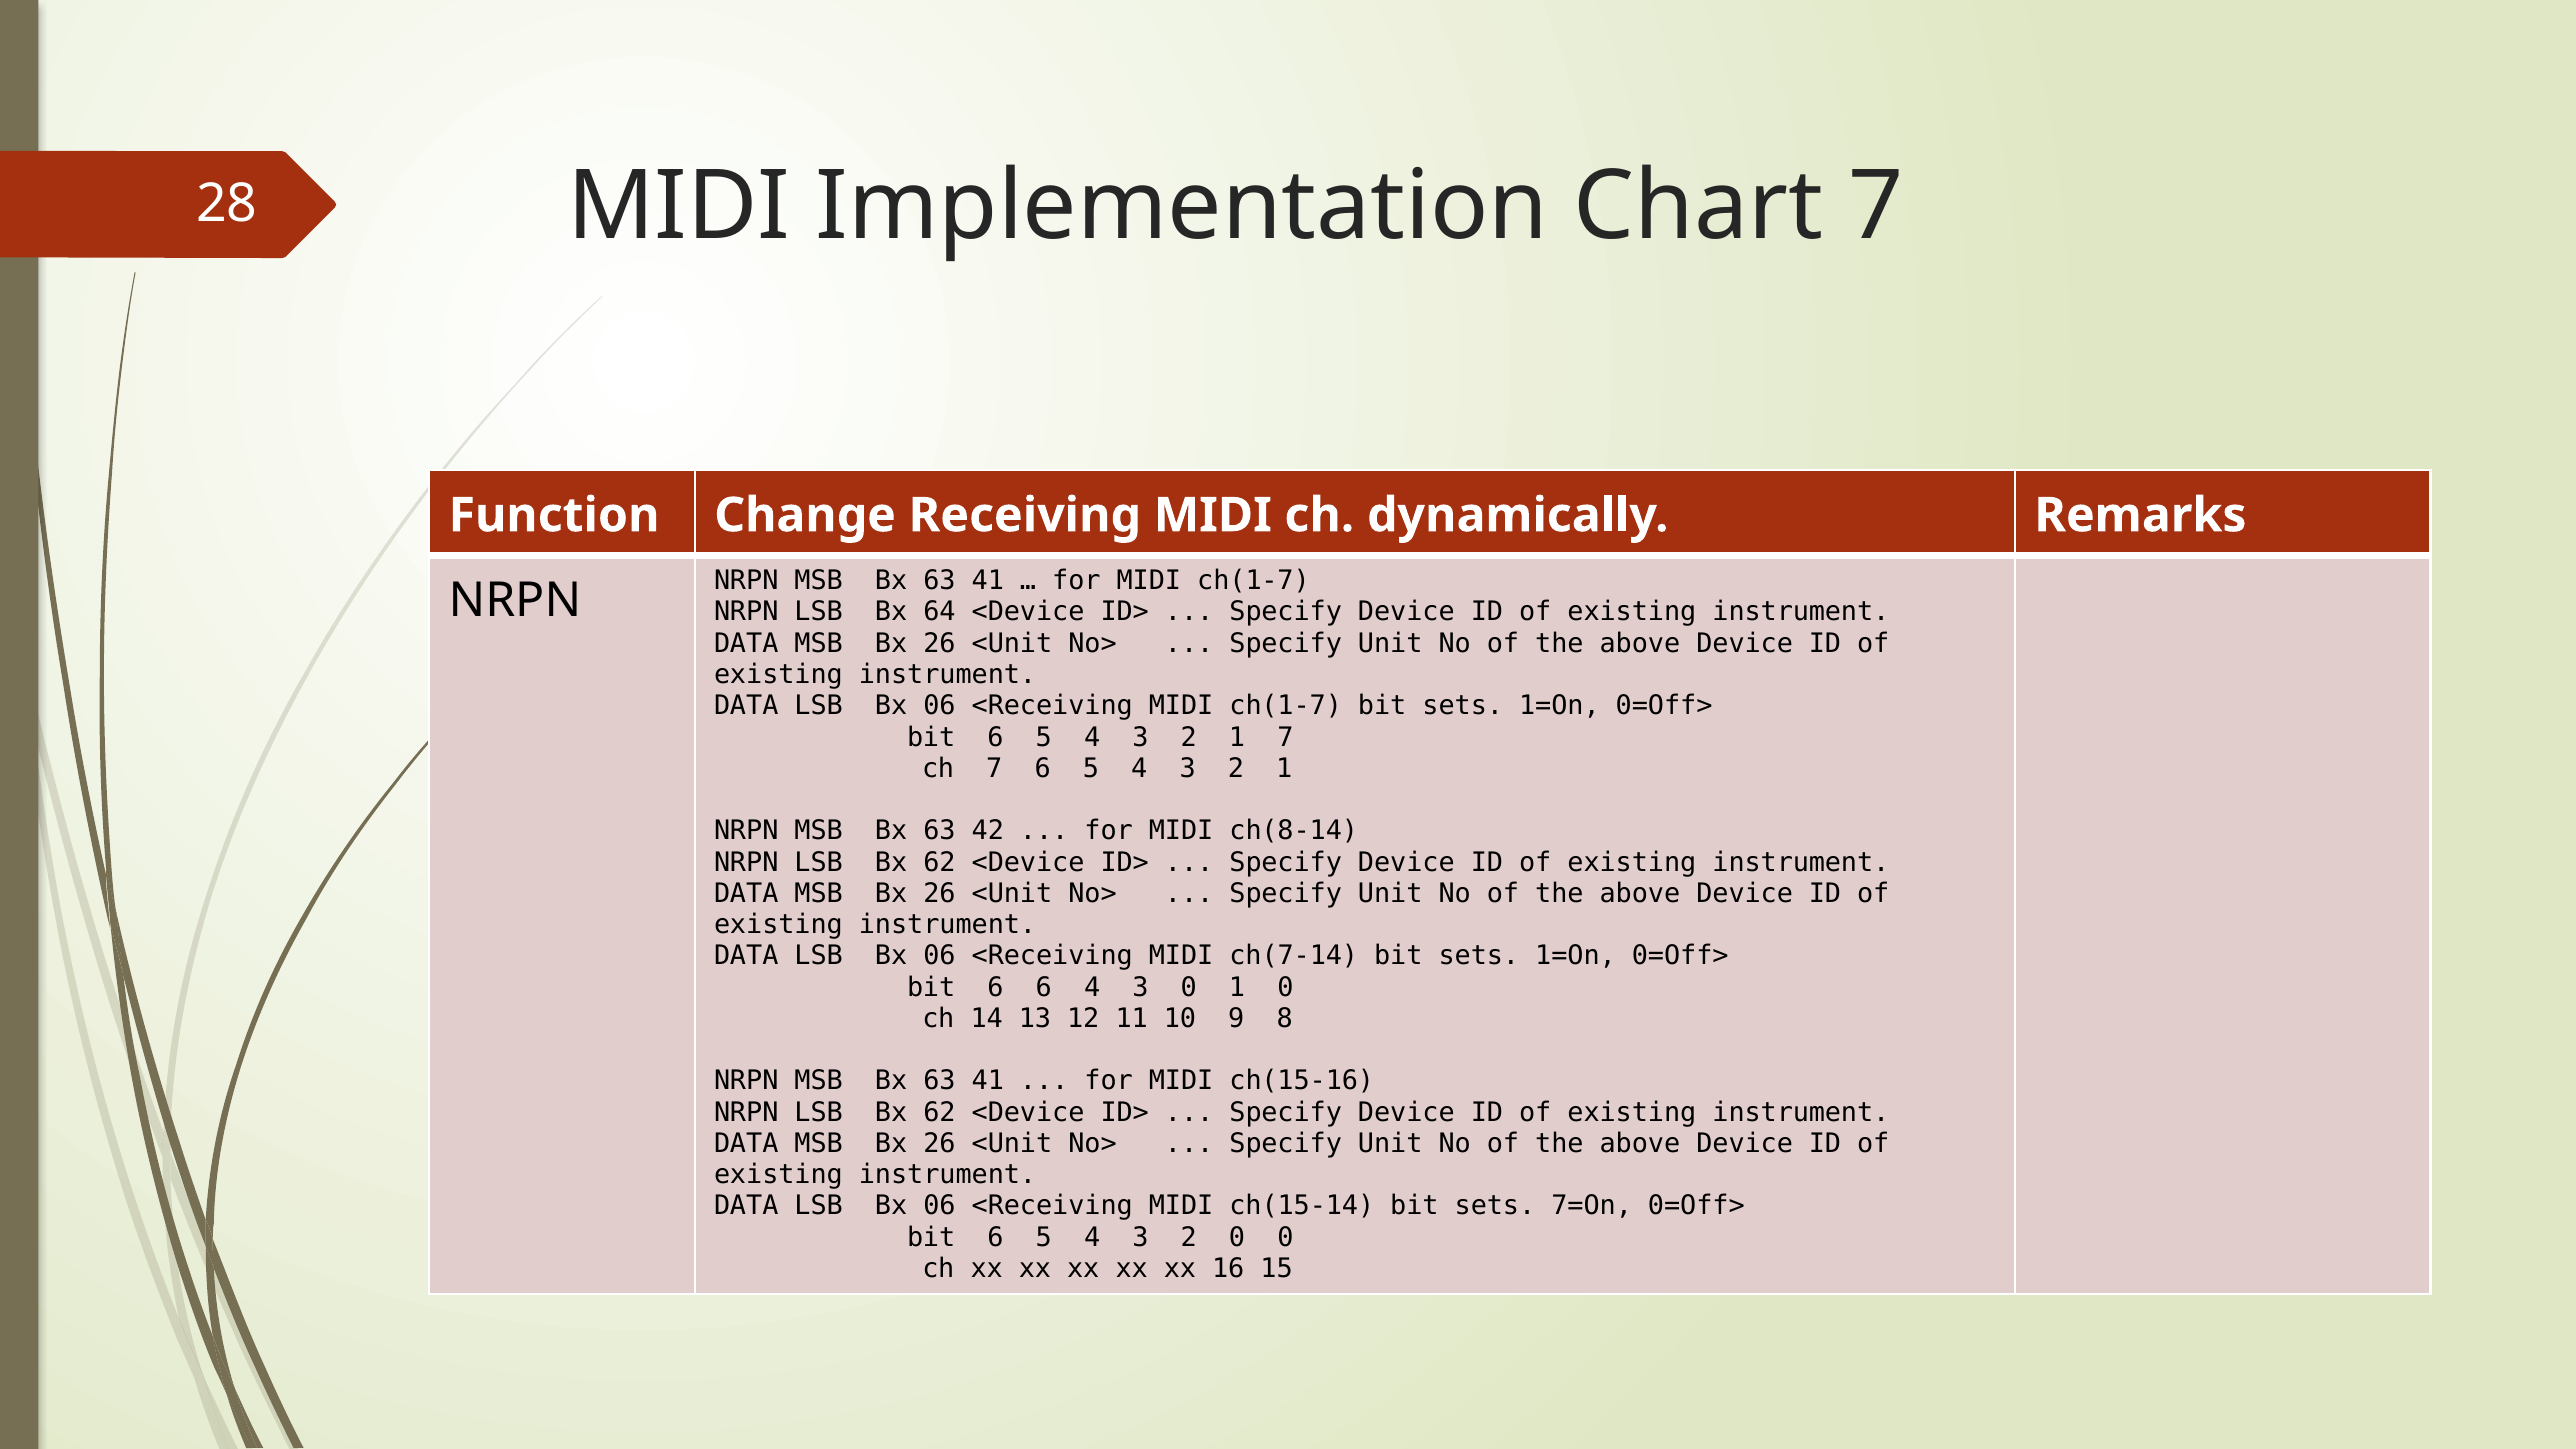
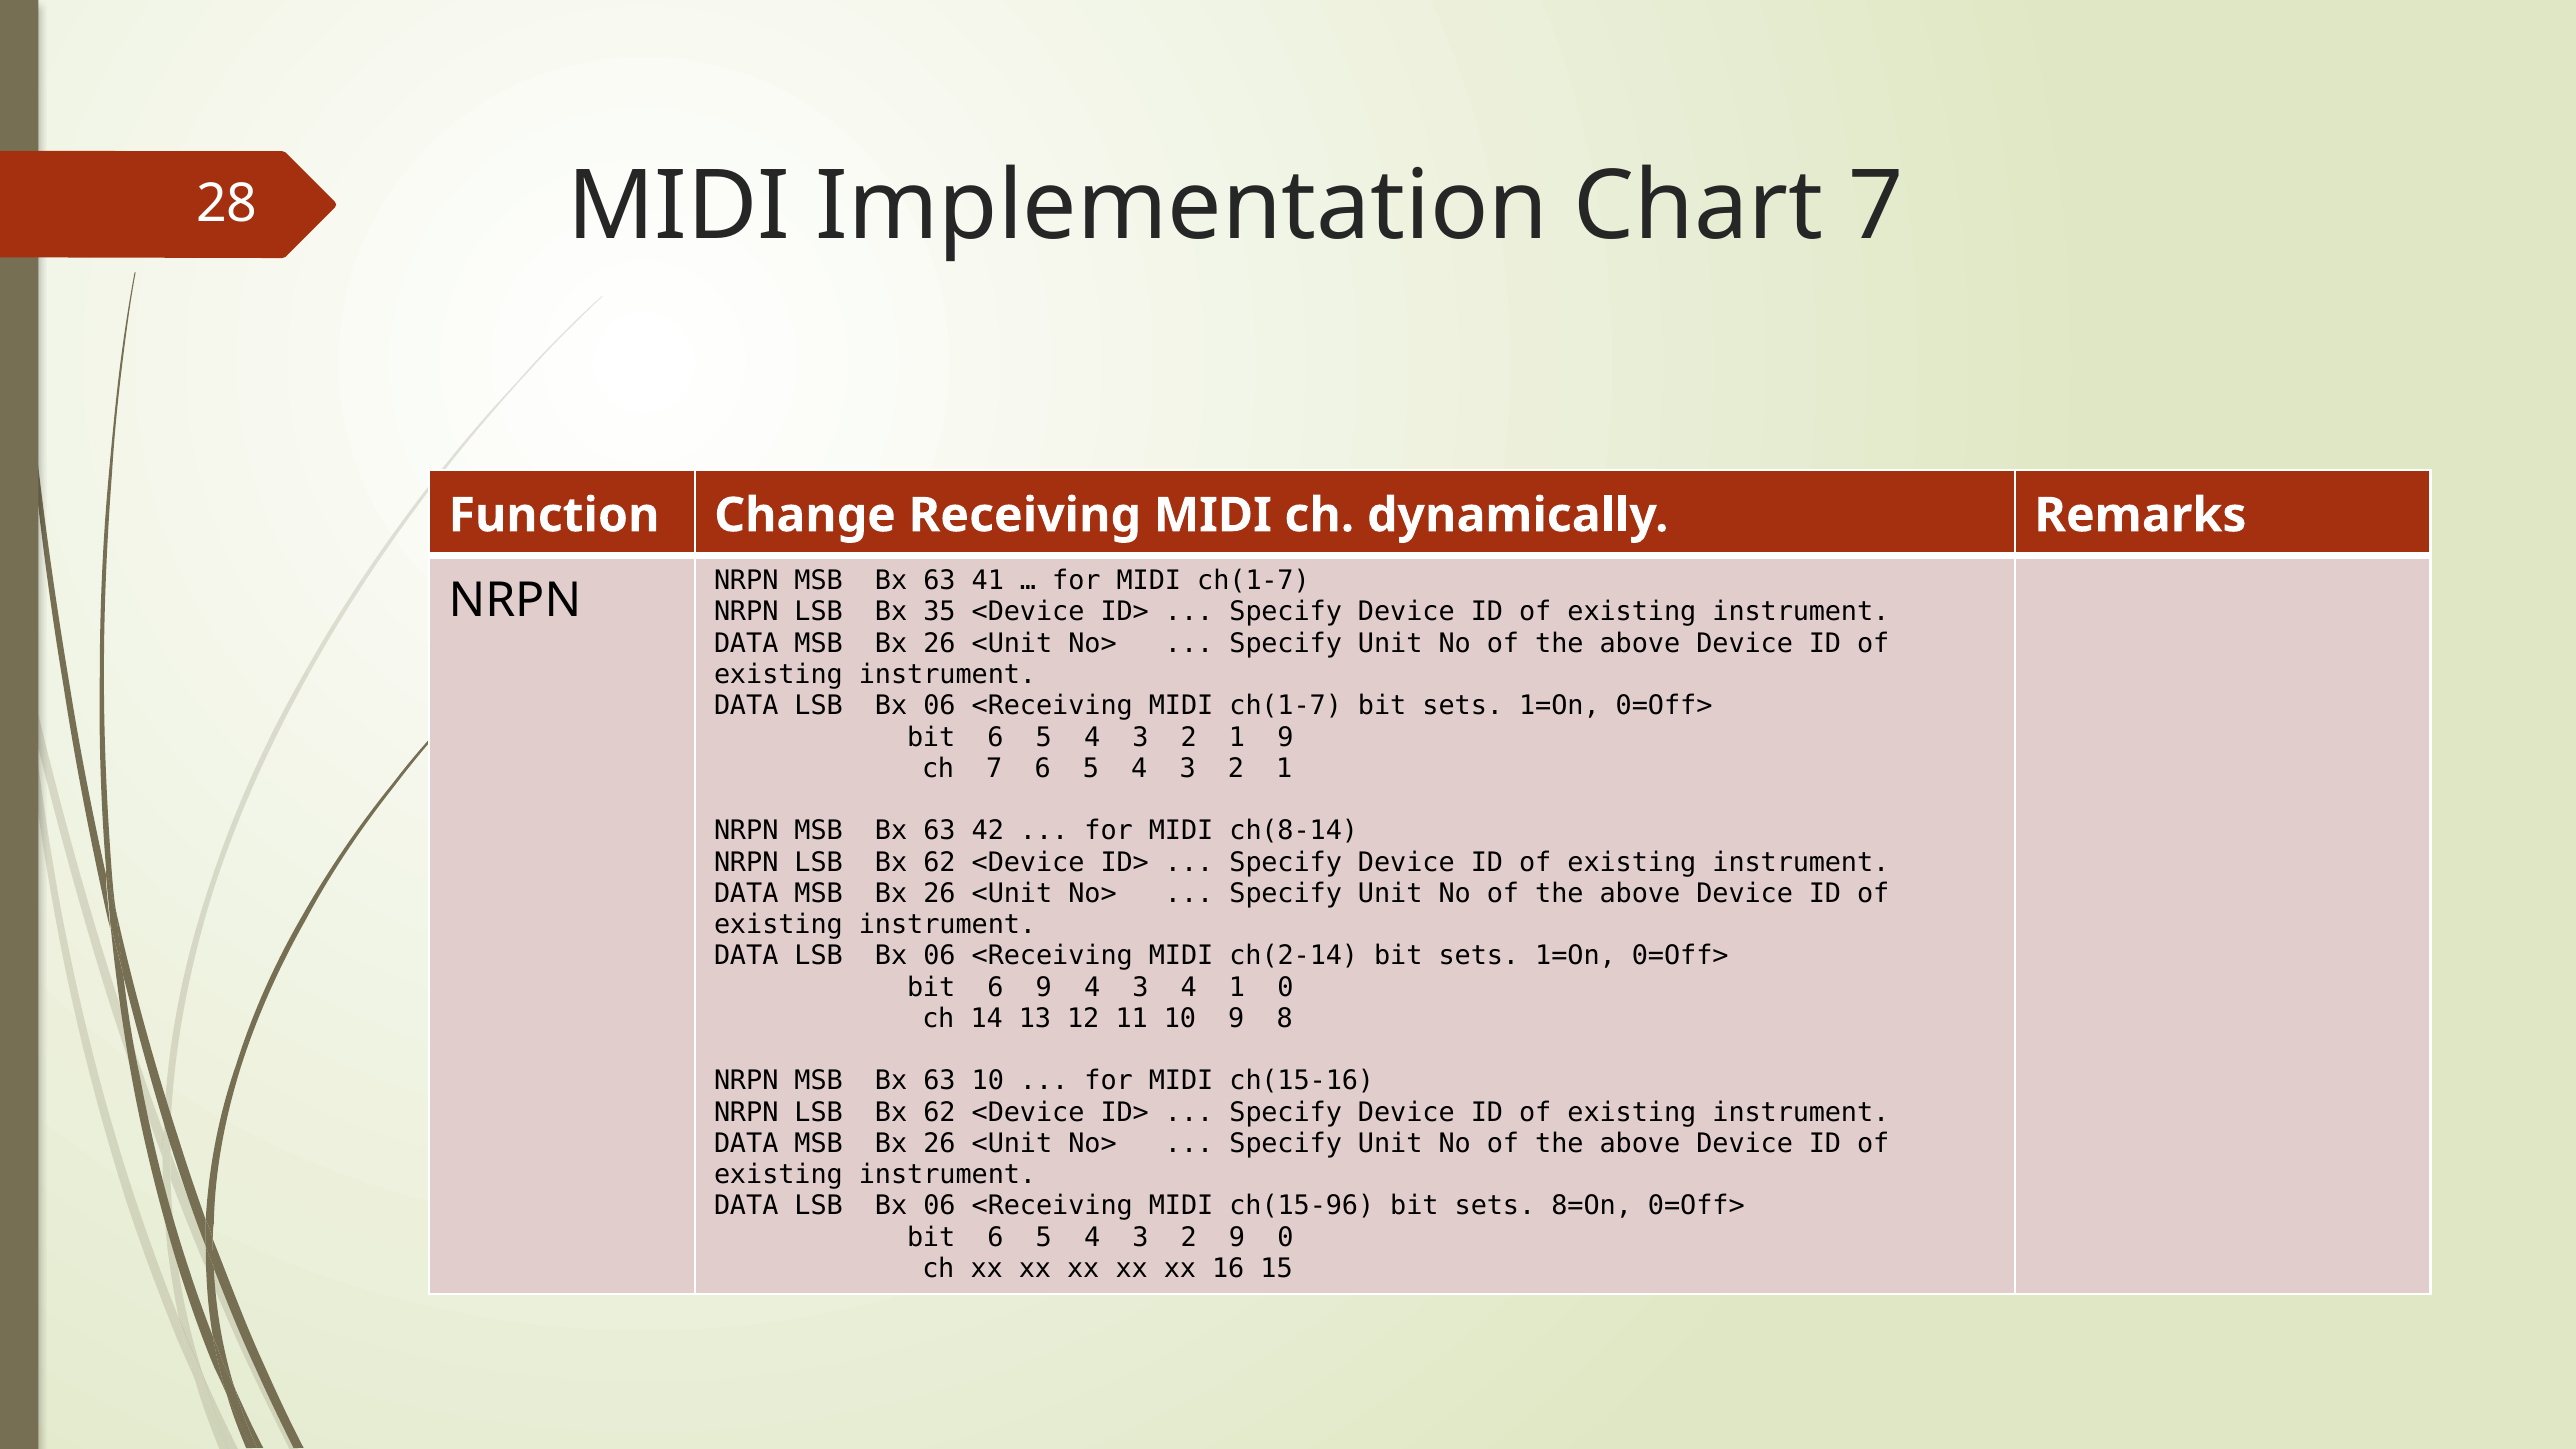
64: 64 -> 35
1 7: 7 -> 9
ch(7-14: ch(7-14 -> ch(2-14
6 6: 6 -> 9
3 0: 0 -> 4
41 at (988, 1081): 41 -> 10
ch(15-14: ch(15-14 -> ch(15-96
7=On: 7=On -> 8=On
2 0: 0 -> 9
